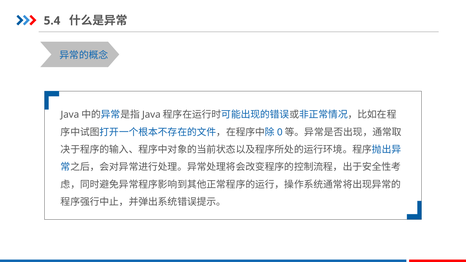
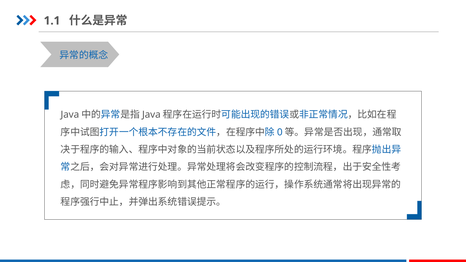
5.4: 5.4 -> 1.1
